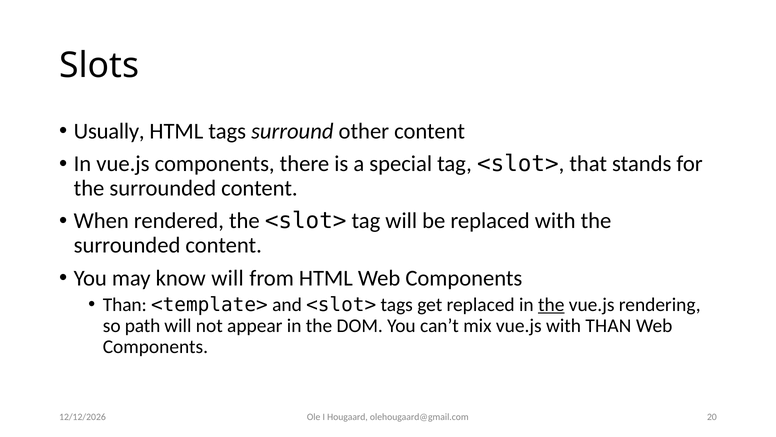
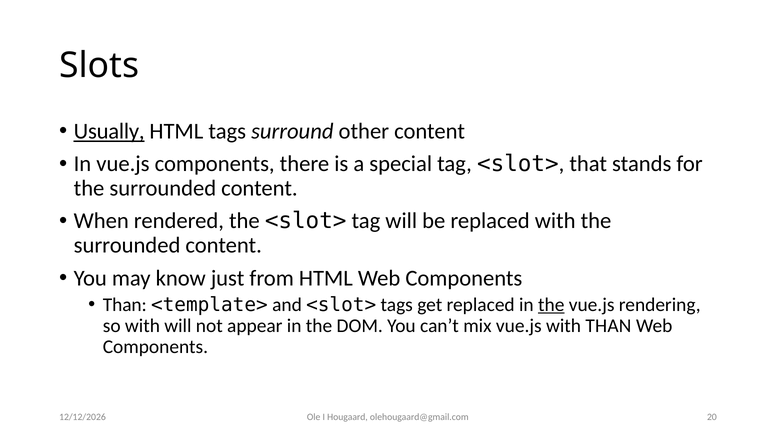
Usually underline: none -> present
know will: will -> just
so path: path -> with
